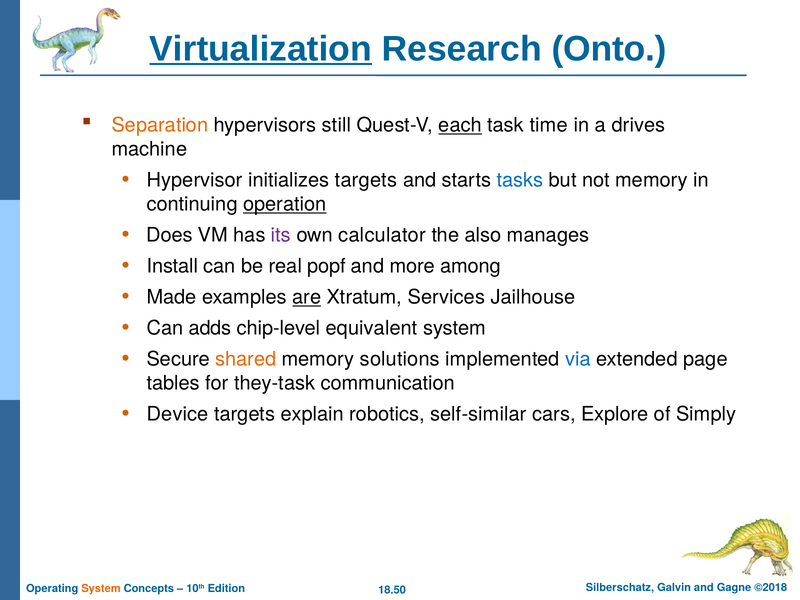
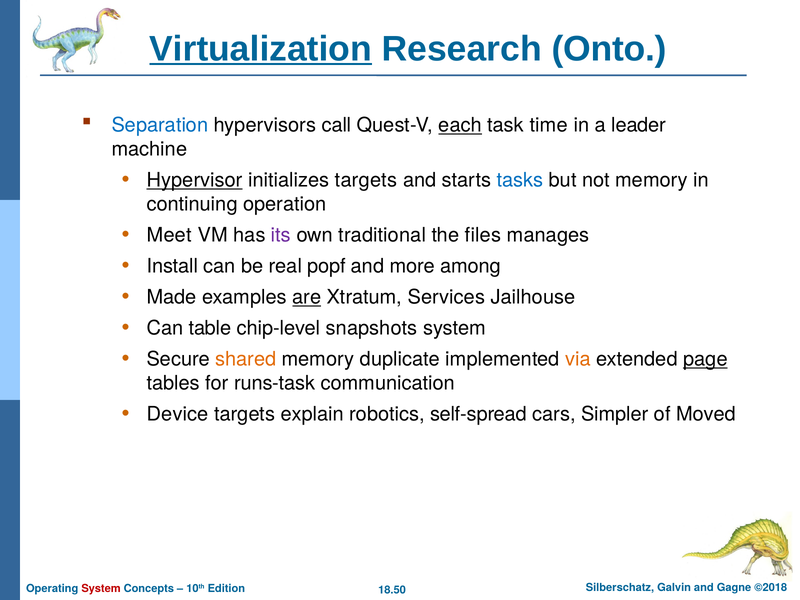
Separation colour: orange -> blue
still: still -> call
drives: drives -> leader
Hypervisor underline: none -> present
operation underline: present -> none
Does: Does -> Meet
calculator: calculator -> traditional
also: also -> files
adds: adds -> table
equivalent: equivalent -> snapshots
solutions: solutions -> duplicate
via colour: blue -> orange
page underline: none -> present
they-task: they-task -> runs-task
self-similar: self-similar -> self-spread
Explore: Explore -> Simpler
Simply: Simply -> Moved
System at (101, 588) colour: orange -> red
